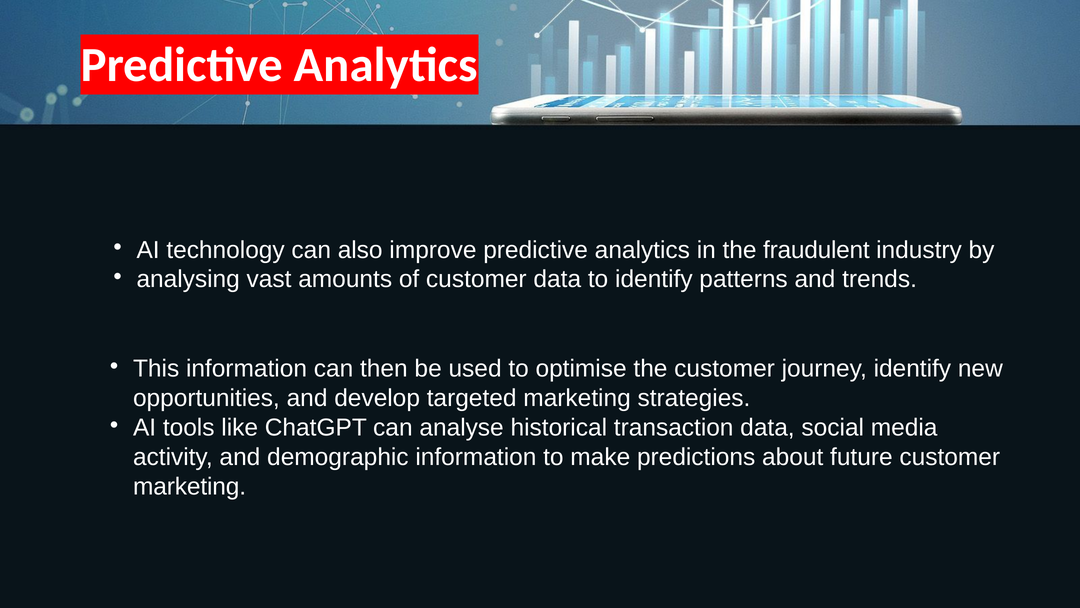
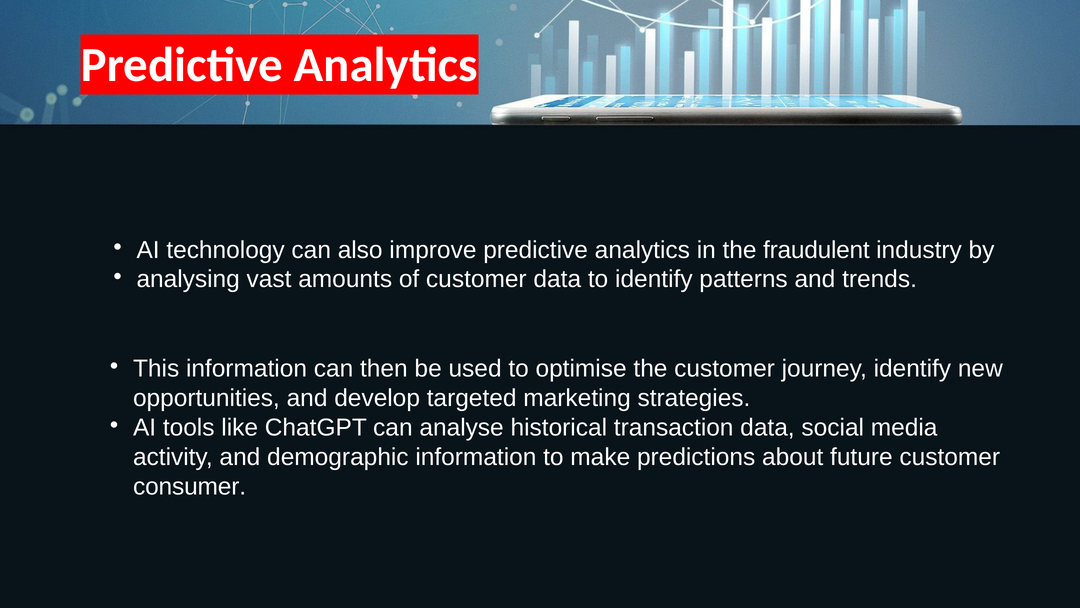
marketing at (190, 486): marketing -> consumer
